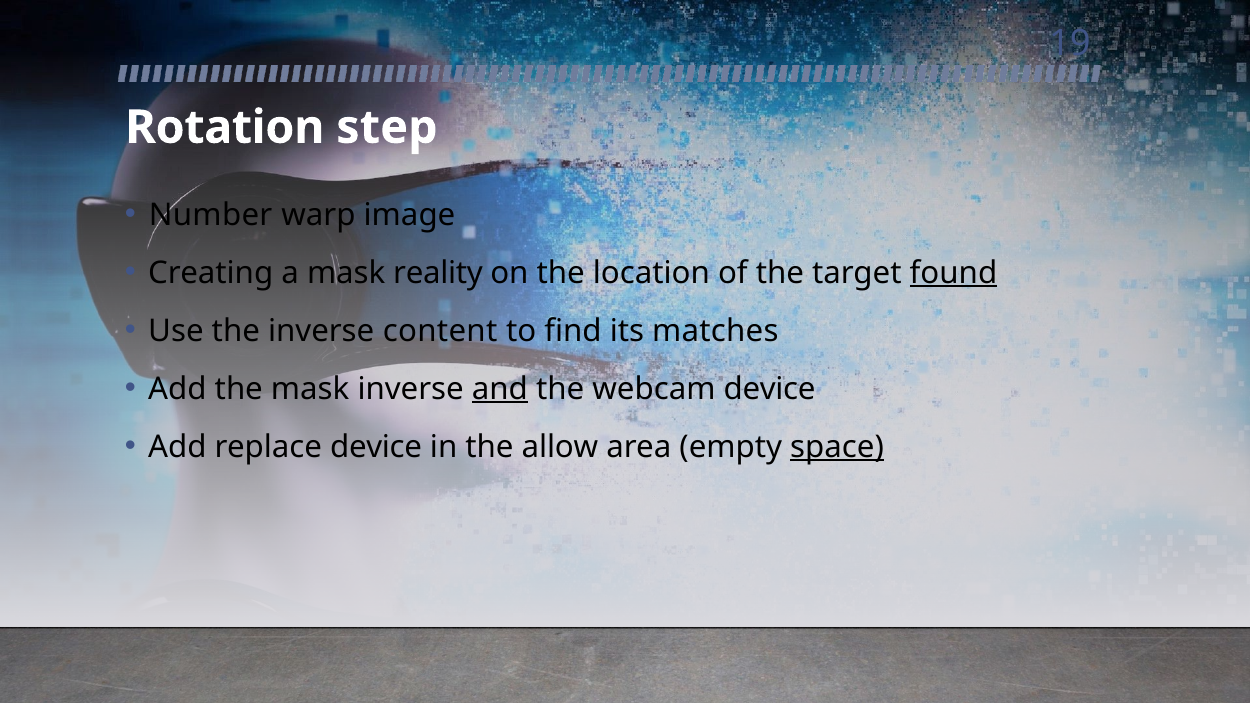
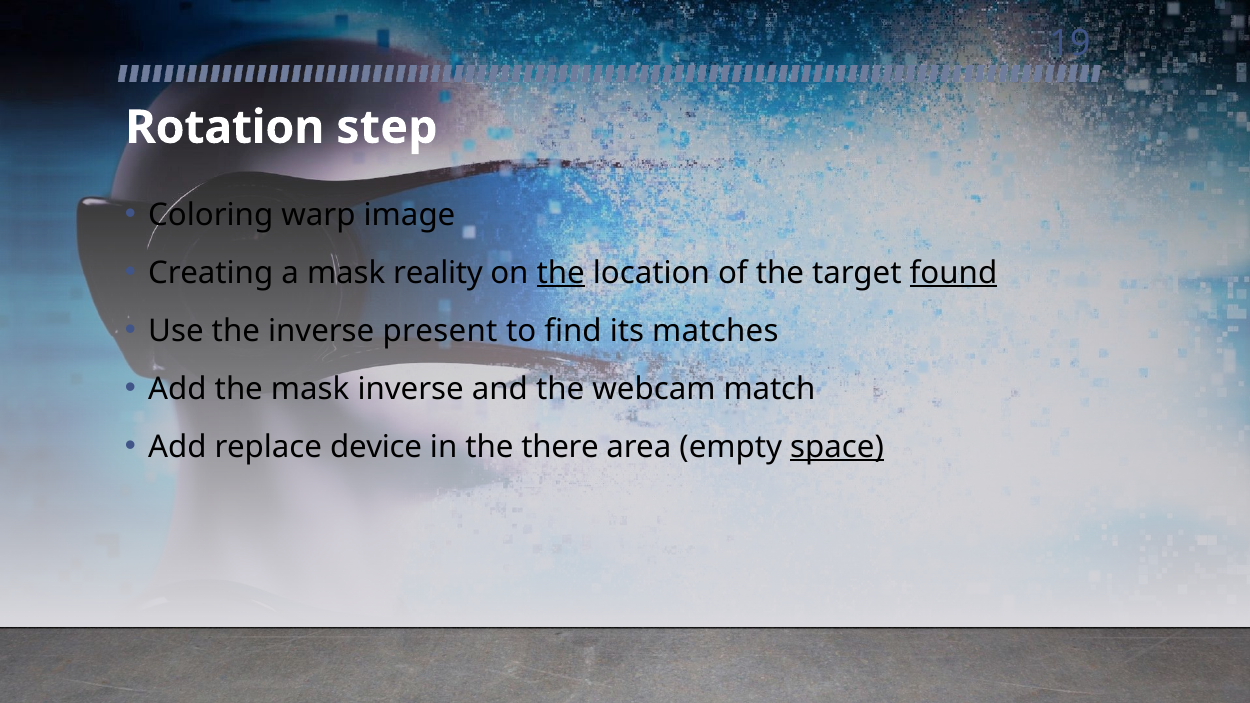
Number: Number -> Coloring
the at (561, 273) underline: none -> present
content: content -> present
and underline: present -> none
webcam device: device -> match
allow: allow -> there
